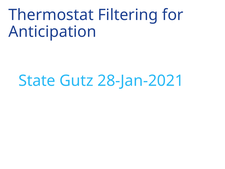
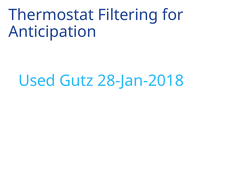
State: State -> Used
28-Jan-2021: 28-Jan-2021 -> 28-Jan-2018
